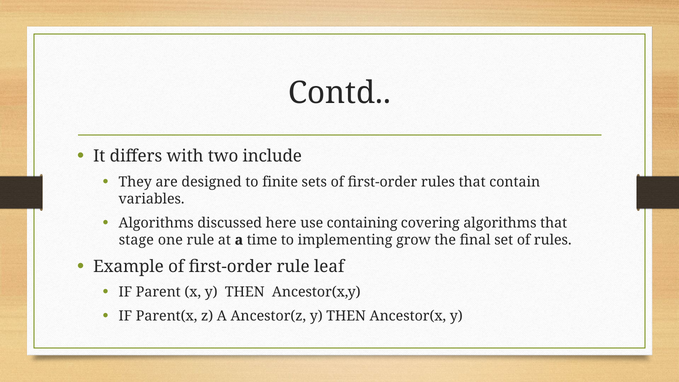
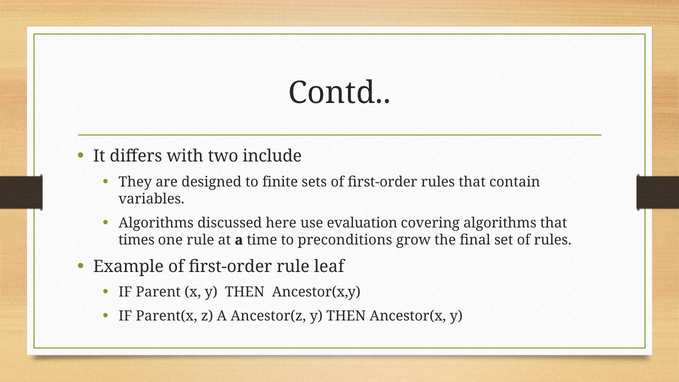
containing: containing -> evaluation
stage: stage -> times
implementing: implementing -> preconditions
